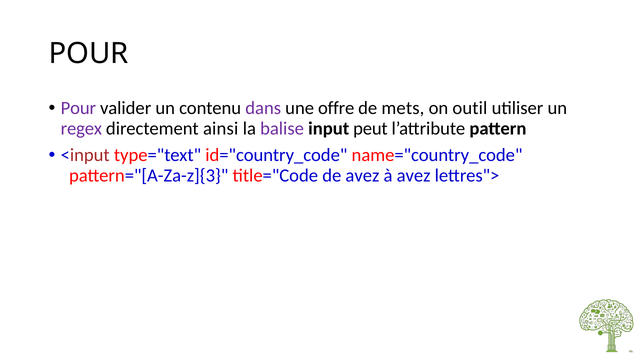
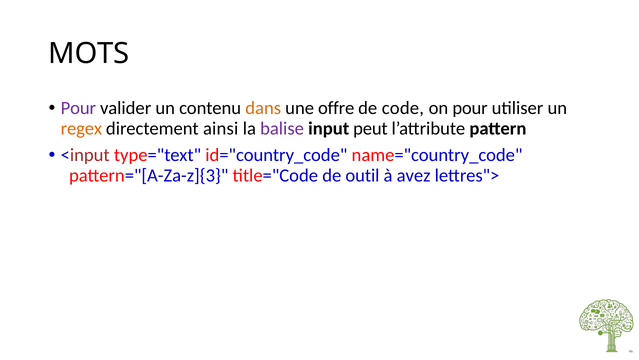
POUR at (89, 54): POUR -> MOTS
dans colour: purple -> orange
mets: mets -> code
on outil: outil -> pour
regex colour: purple -> orange
de avez: avez -> outil
